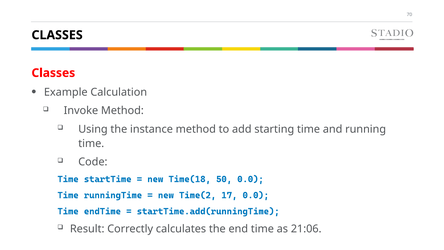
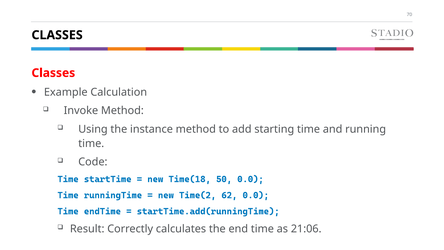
17: 17 -> 62
